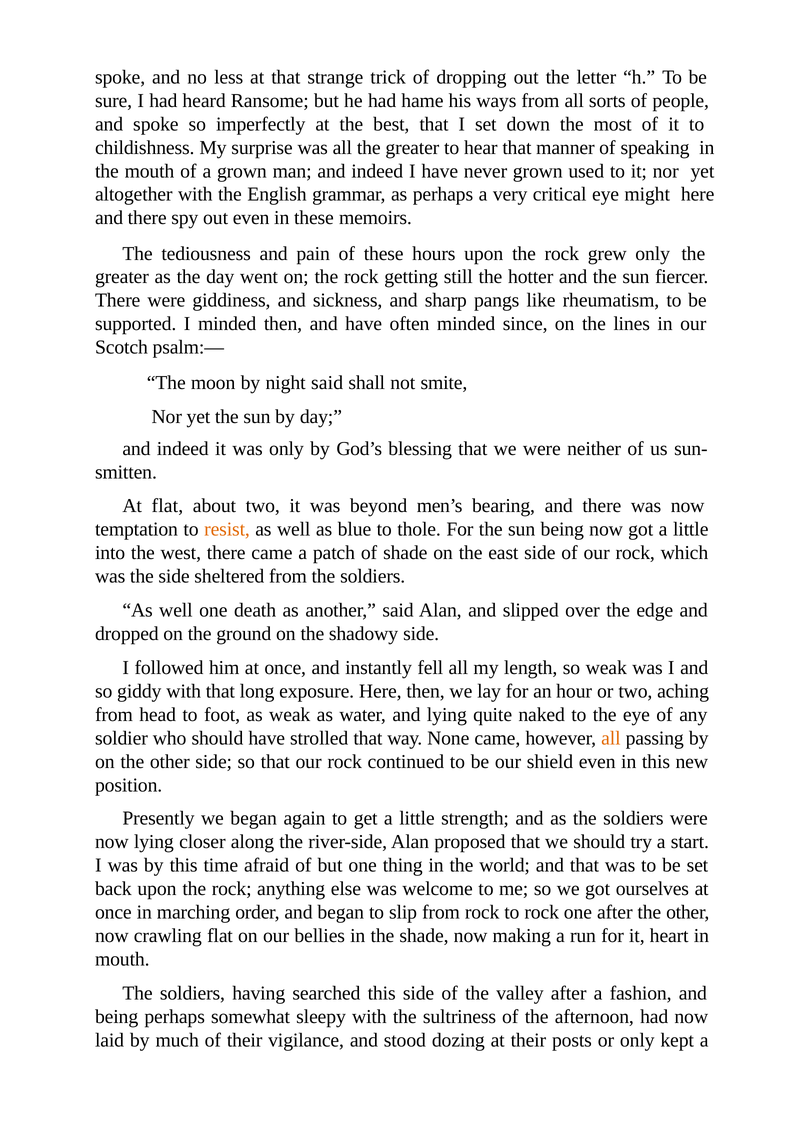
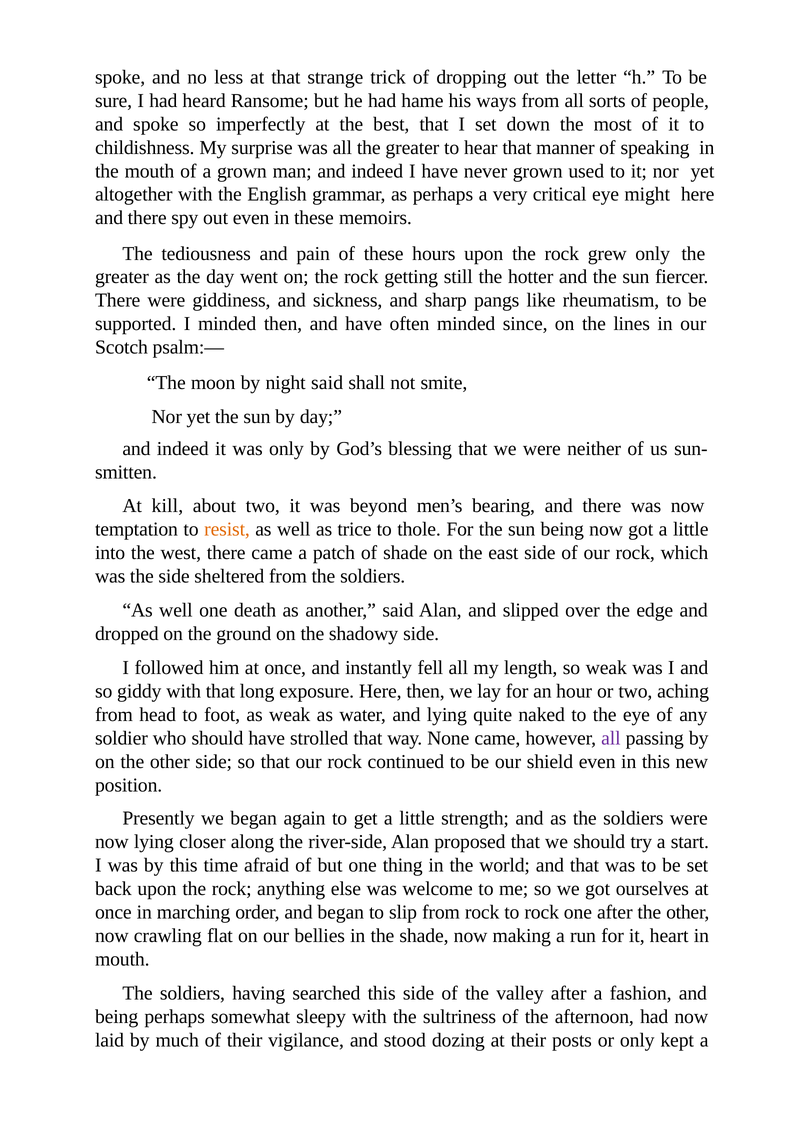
At flat: flat -> kill
blue: blue -> trice
all at (611, 739) colour: orange -> purple
